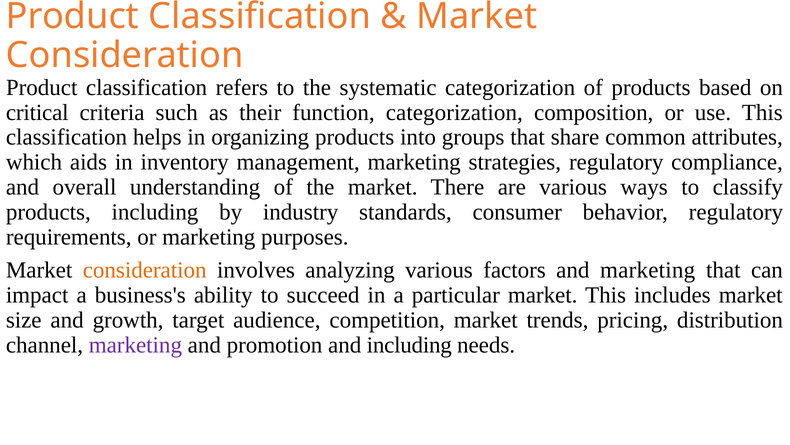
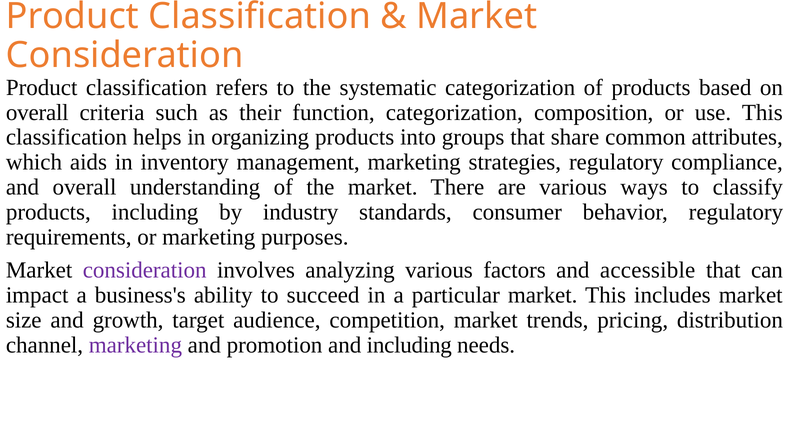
critical at (37, 112): critical -> overall
consideration at (145, 270) colour: orange -> purple
and marketing: marketing -> accessible
